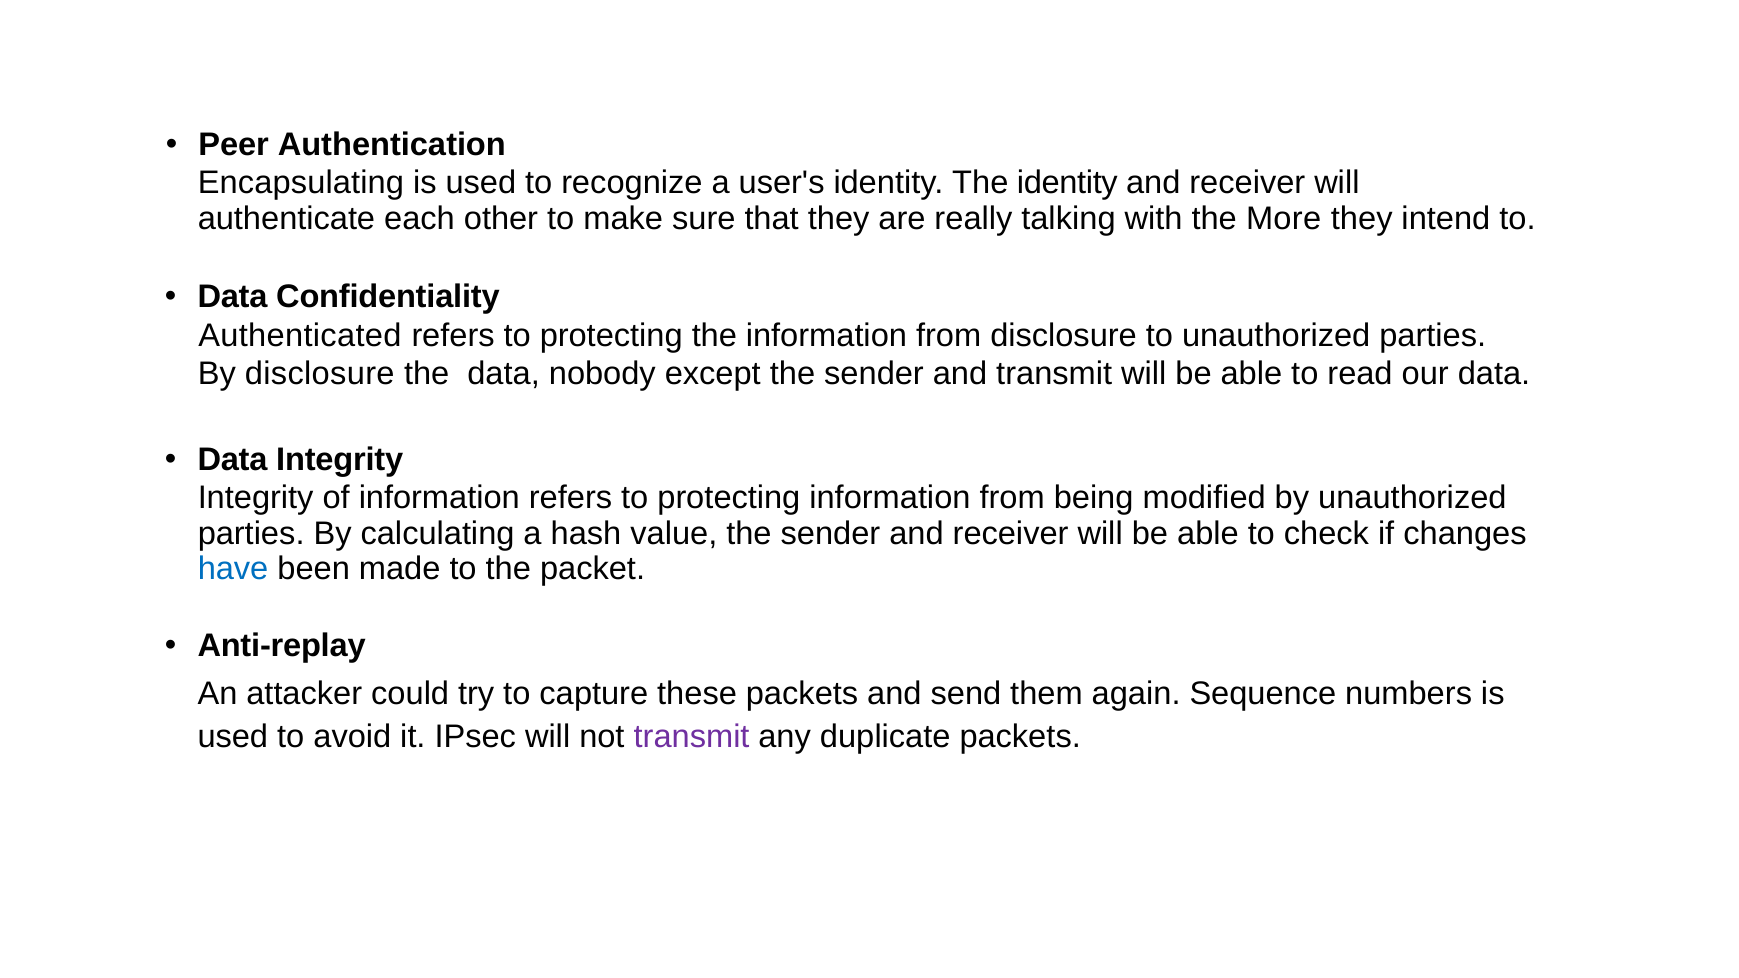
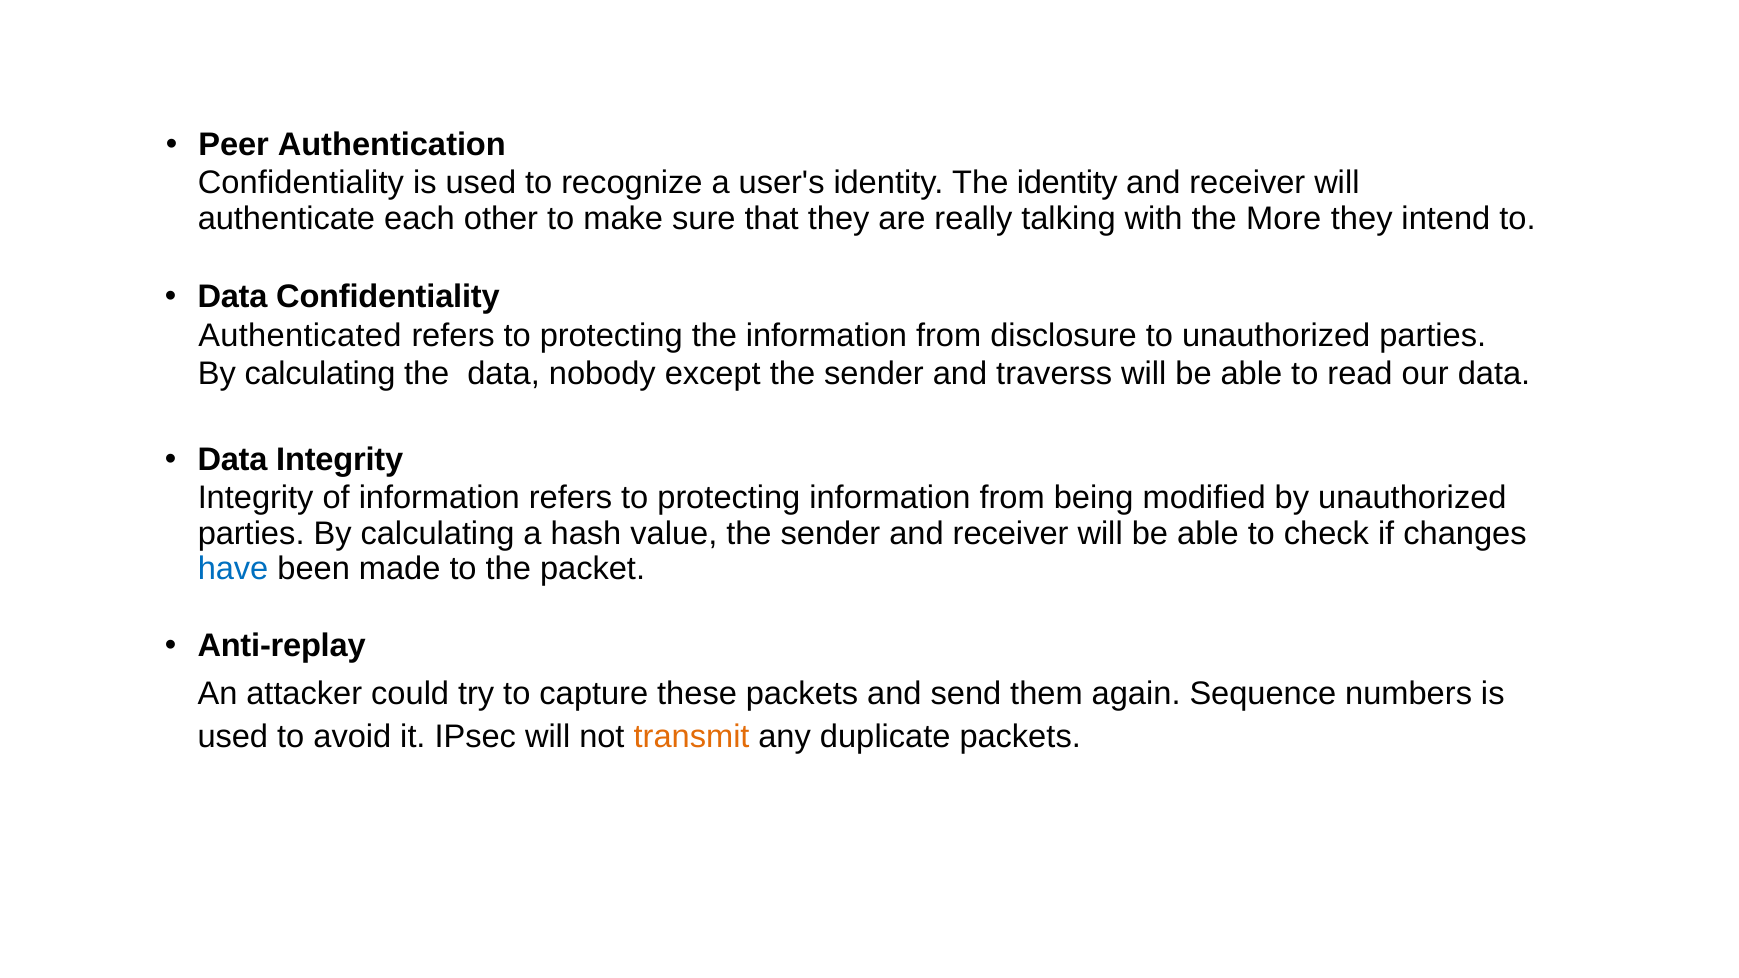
Encapsulating at (301, 183): Encapsulating -> Confidentiality
disclosure at (320, 374): disclosure -> calculating
and transmit: transmit -> traverss
transmit at (692, 736) colour: purple -> orange
